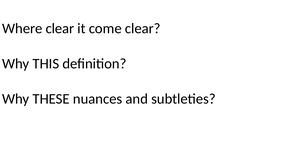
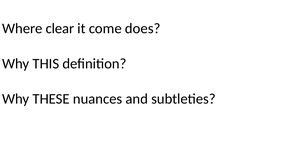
come clear: clear -> does
